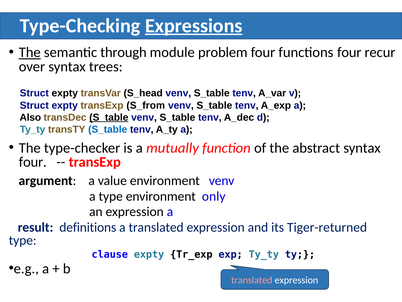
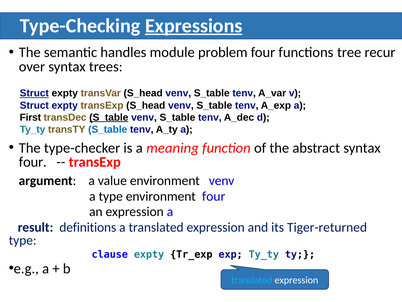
The at (30, 52) underline: present -> none
through: through -> handles
functions four: four -> tree
Struct at (34, 93) underline: none -> present
transExp S_from: S_from -> S_head
Also: Also -> First
mutually: mutually -> meaning
environment only: only -> four
translated at (252, 280) colour: pink -> light blue
